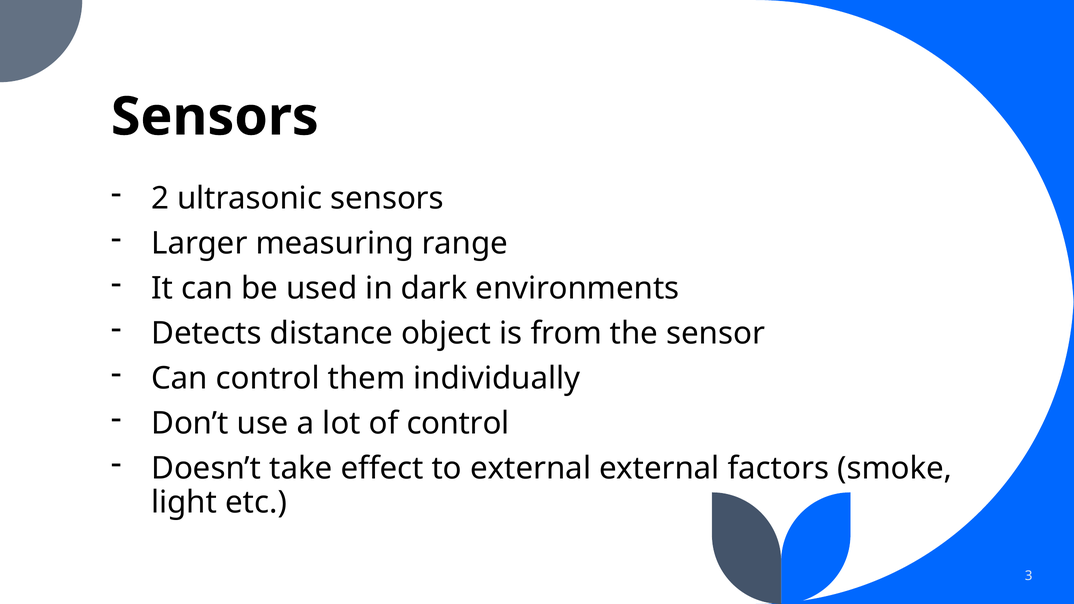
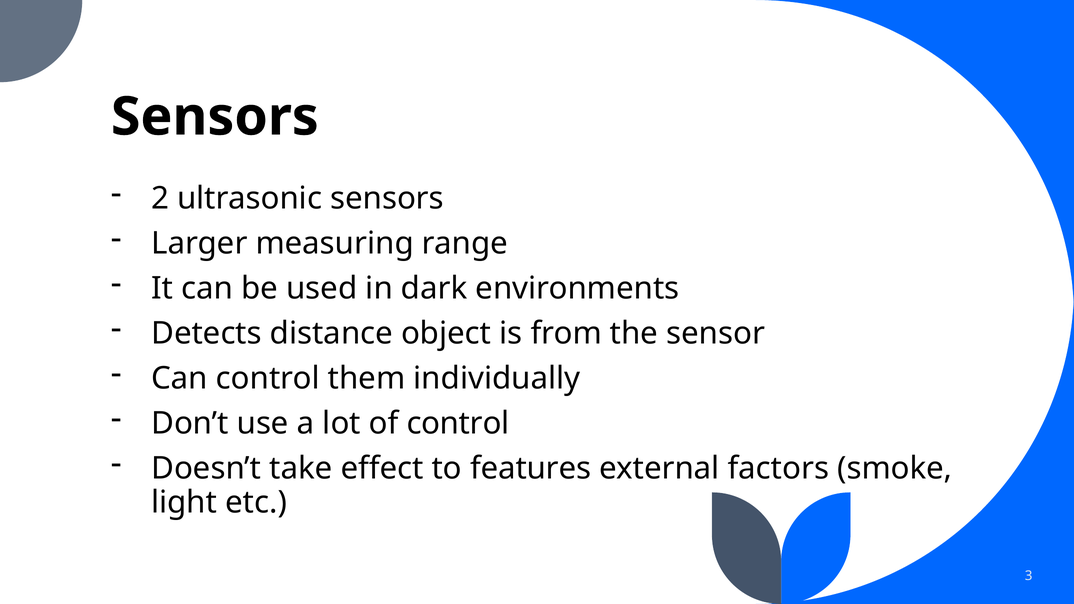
to external: external -> features
